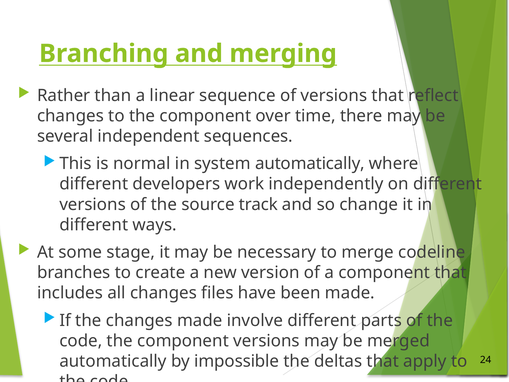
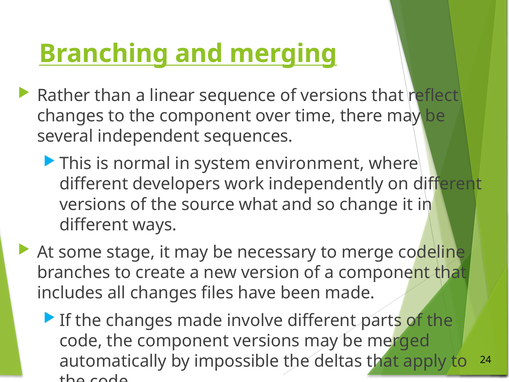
system automatically: automatically -> environment
track: track -> what
